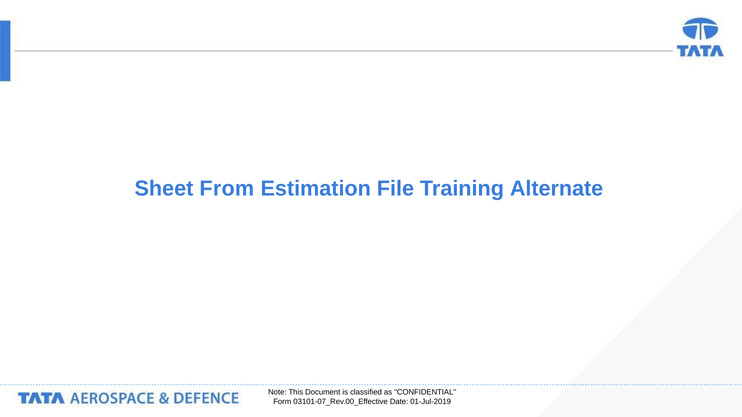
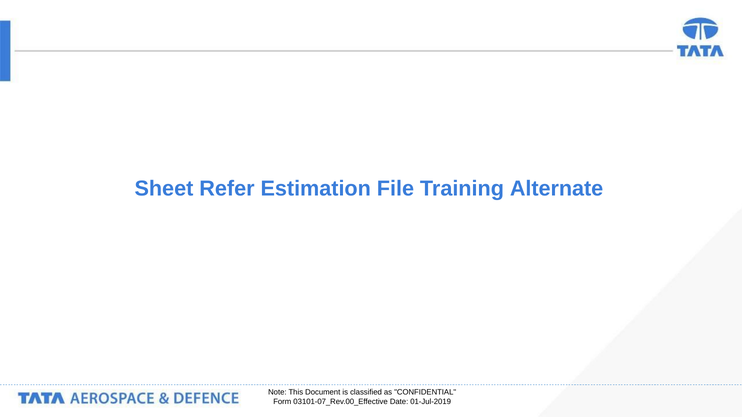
From: From -> Refer
